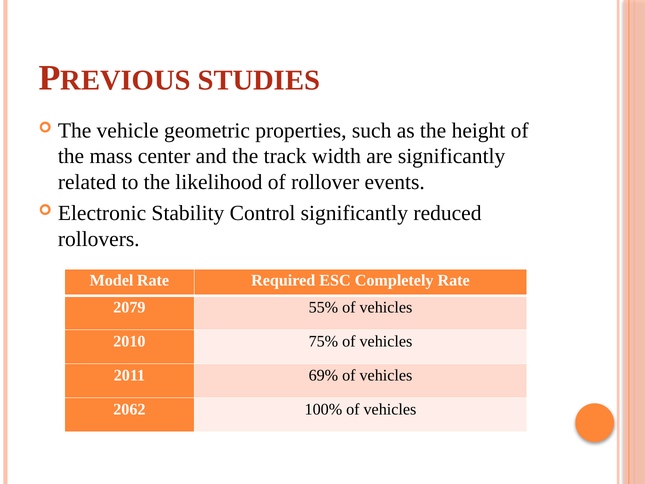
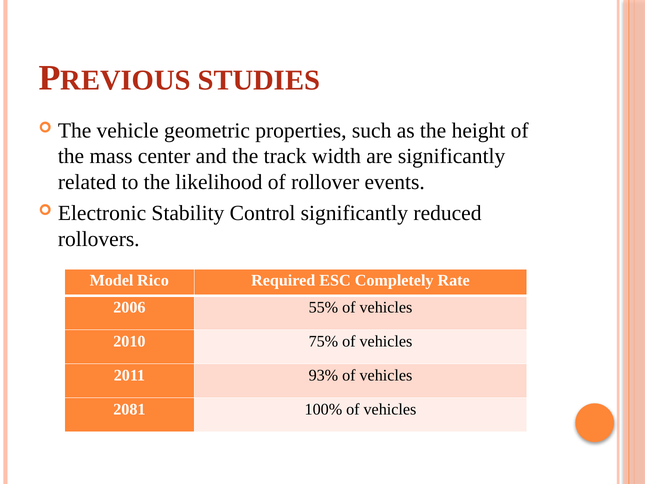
Model Rate: Rate -> Rico
2079: 2079 -> 2006
69%: 69% -> 93%
2062: 2062 -> 2081
